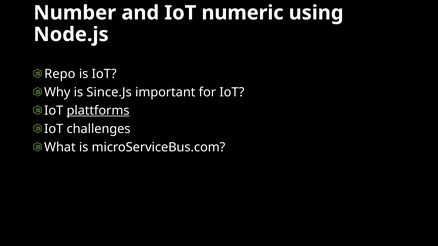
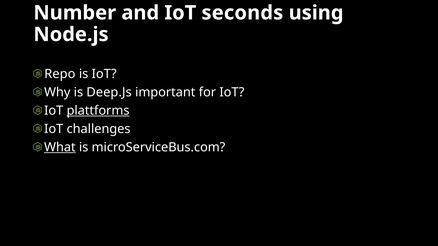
numeric: numeric -> seconds
Since.Js: Since.Js -> Deep.Js
What underline: none -> present
